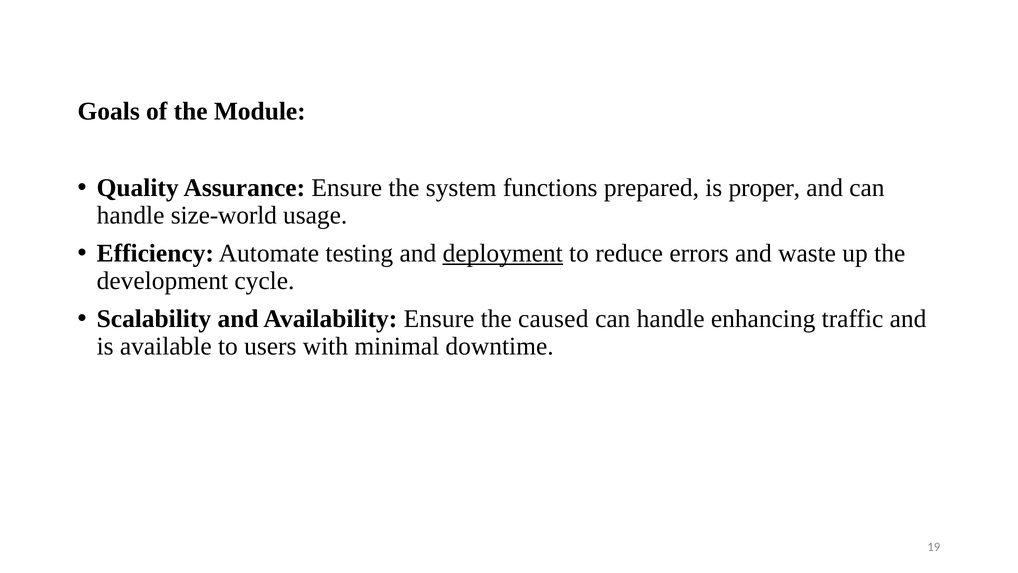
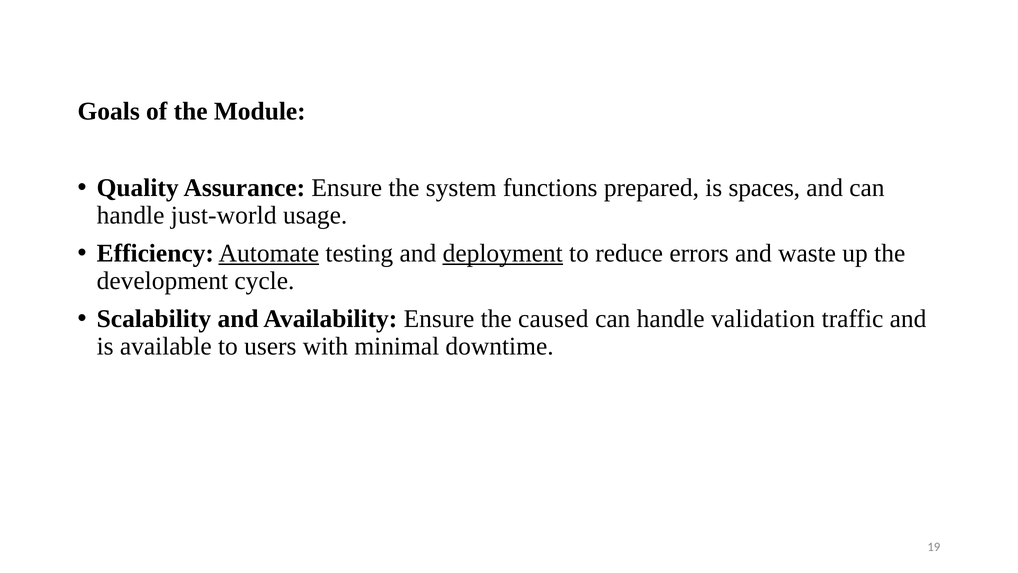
proper: proper -> spaces
size-world: size-world -> just-world
Automate underline: none -> present
enhancing: enhancing -> validation
